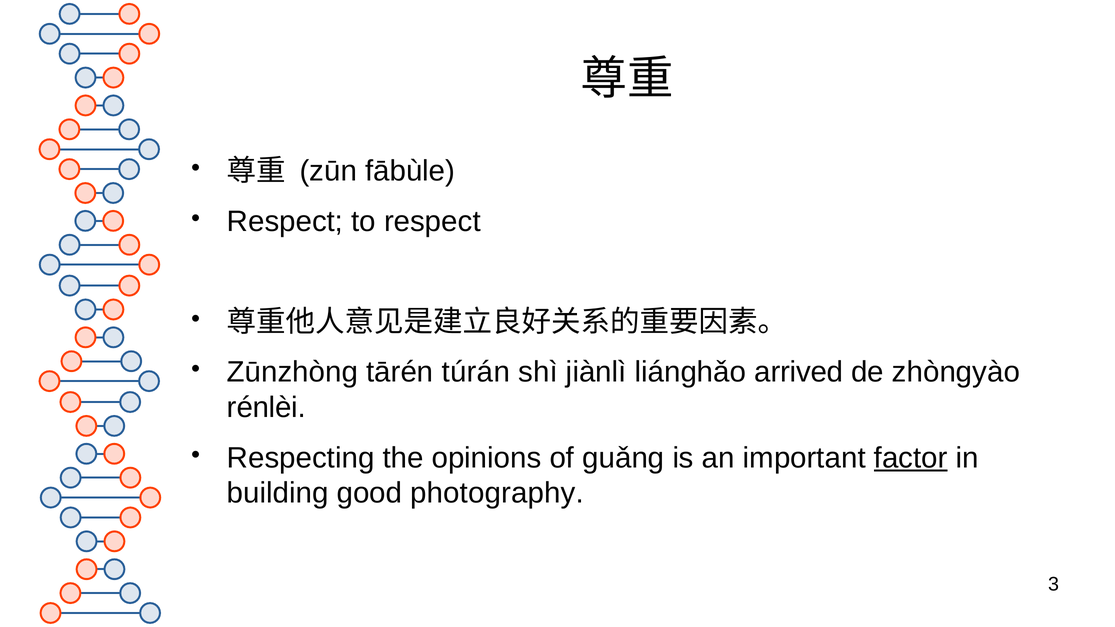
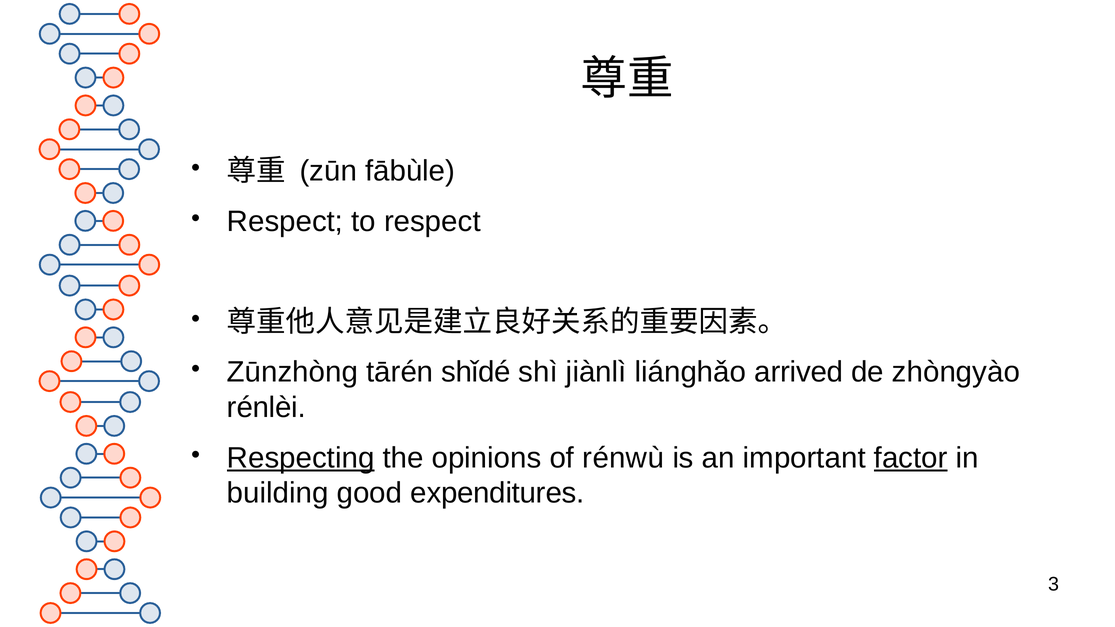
túrán: túrán -> shǐdé
Respecting underline: none -> present
guǎng: guǎng -> rénwù
photography: photography -> expenditures
